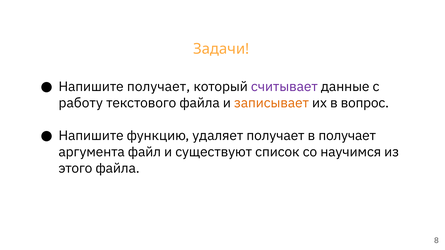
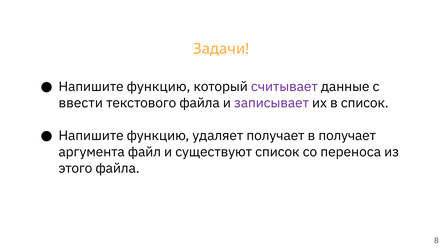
получает at (158, 87): получает -> функцию
работу: работу -> ввести
записывает colour: orange -> purple
в вопрос: вопрос -> список
научимся: научимся -> переноса
